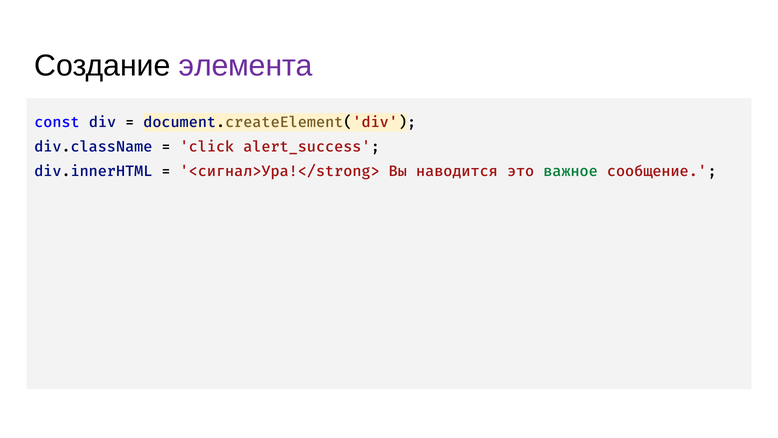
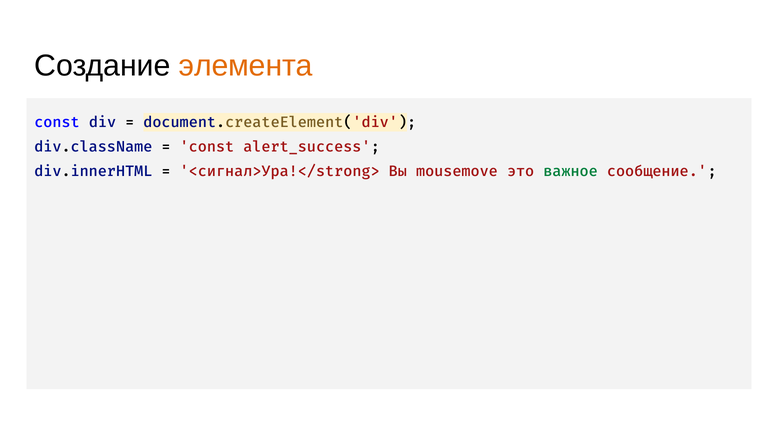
элемента colour: purple -> orange
click at (207, 147): click -> const
наводится: наводится -> mousemove
